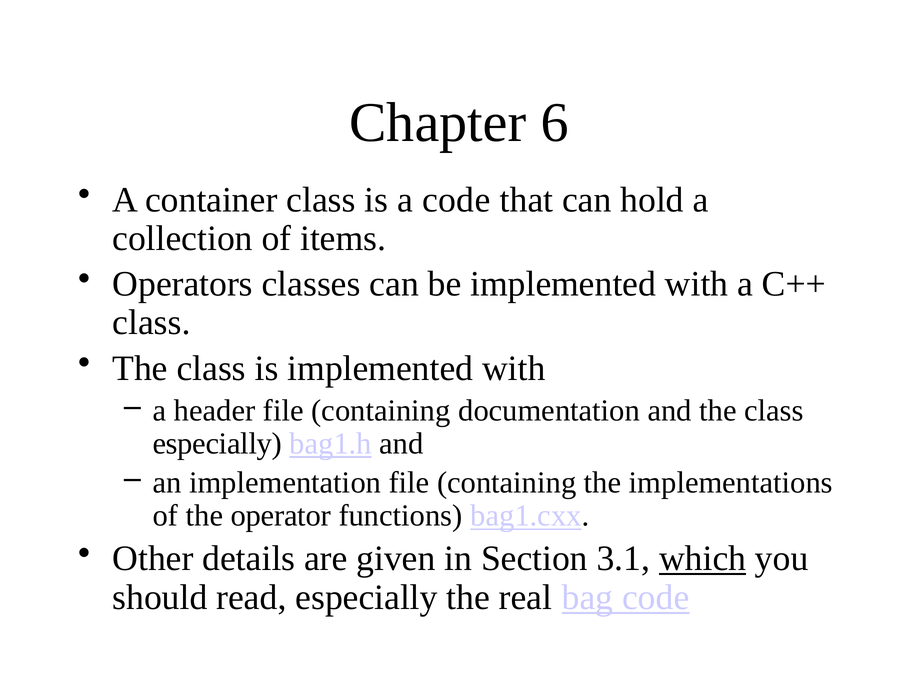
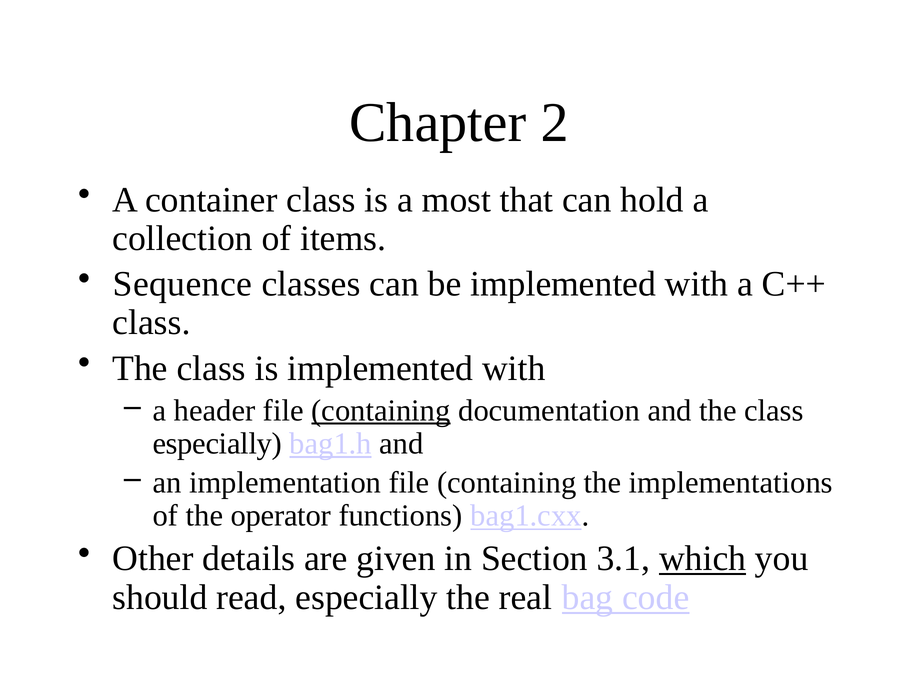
6: 6 -> 2
a code: code -> most
Operators: Operators -> Sequence
containing at (381, 410) underline: none -> present
